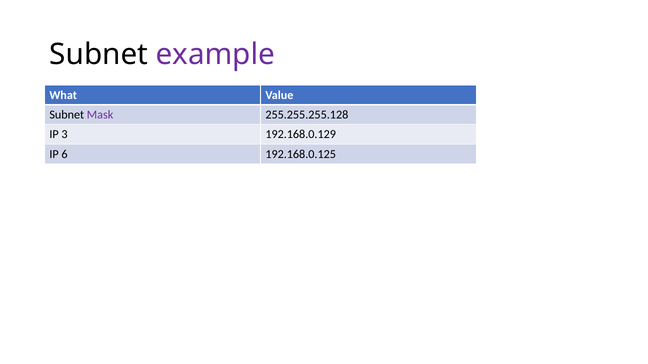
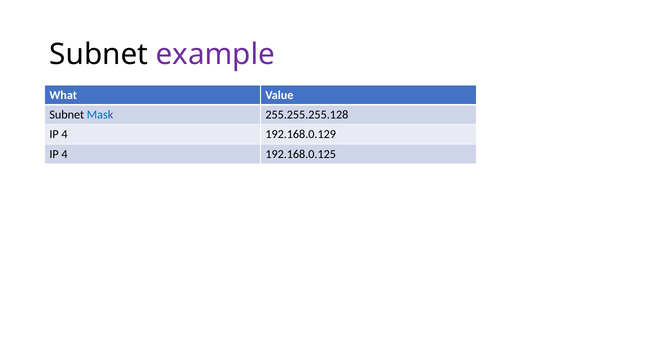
Mask colour: purple -> blue
3 at (65, 135): 3 -> 4
6 at (65, 154): 6 -> 4
